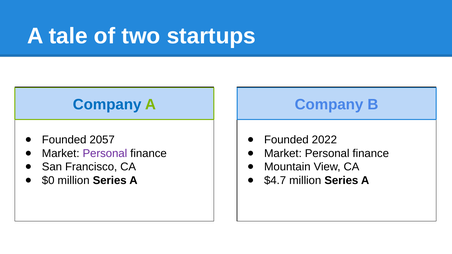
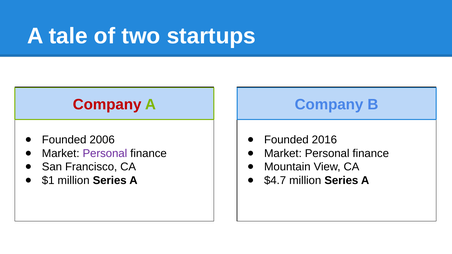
Company at (107, 105) colour: blue -> red
2057: 2057 -> 2006
2022: 2022 -> 2016
$0: $0 -> $1
